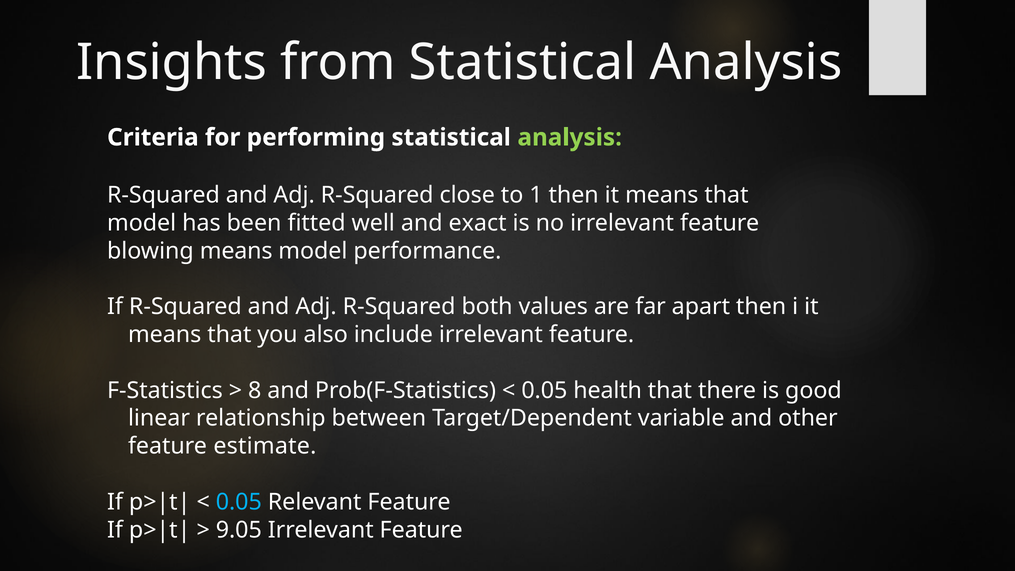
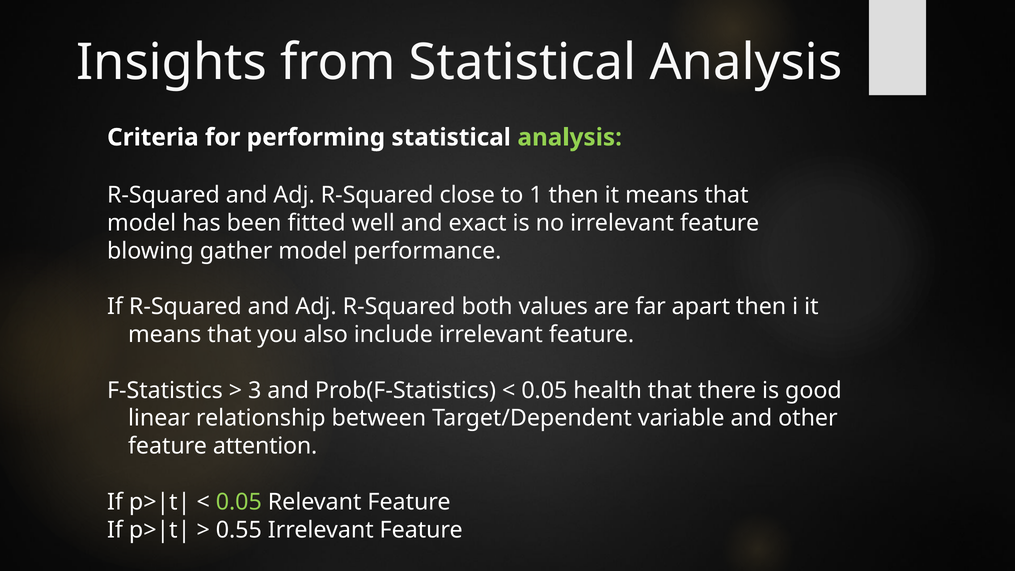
blowing means: means -> gather
8: 8 -> 3
estimate: estimate -> attention
0.05 at (239, 502) colour: light blue -> light green
9.05: 9.05 -> 0.55
